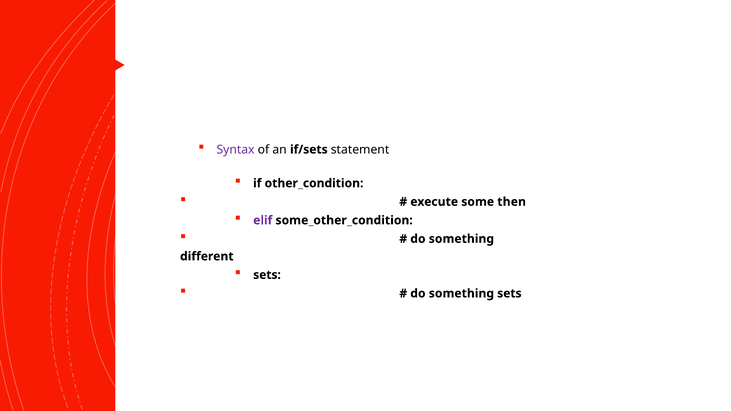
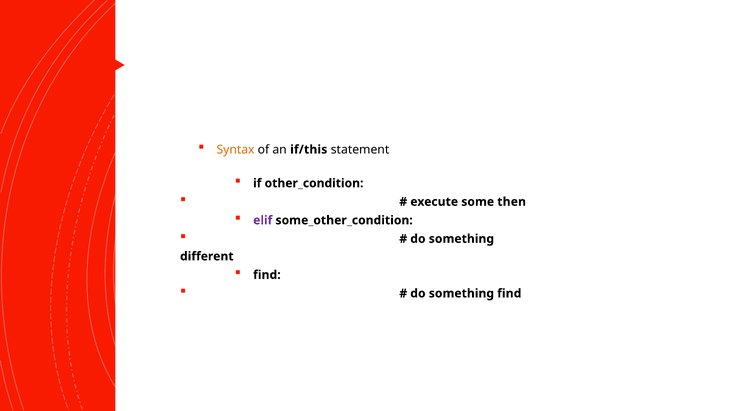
Syntax colour: purple -> orange
if/sets: if/sets -> if/this
sets at (267, 275): sets -> find
something sets: sets -> find
